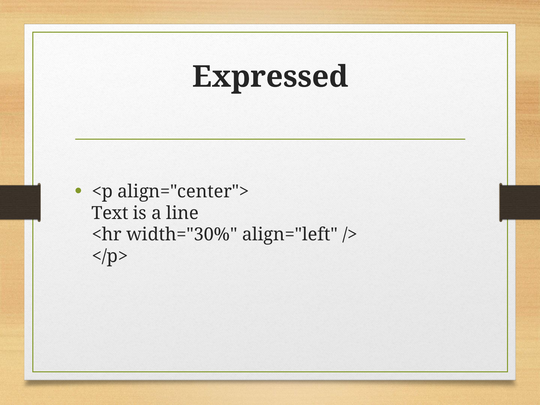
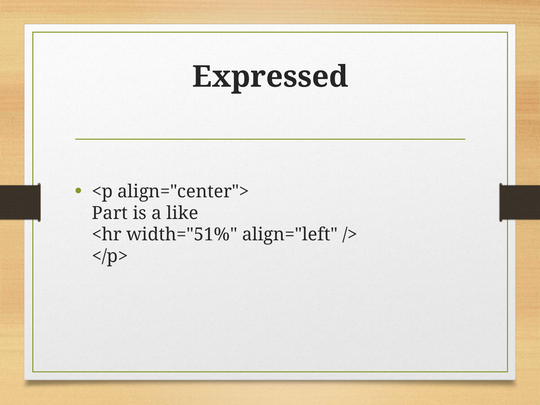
Text: Text -> Part
line: line -> like
width="30%: width="30% -> width="51%
